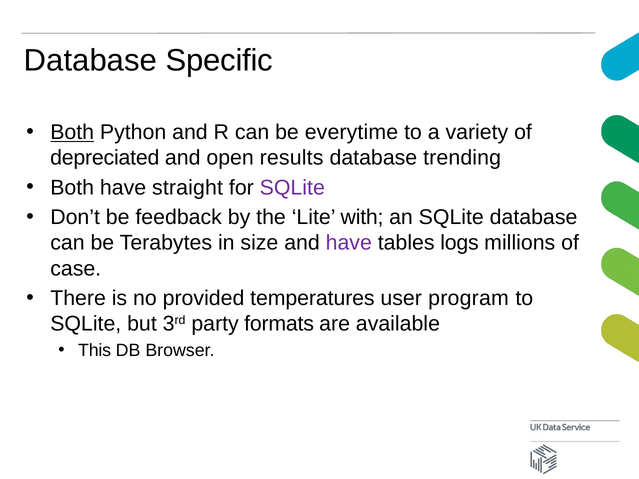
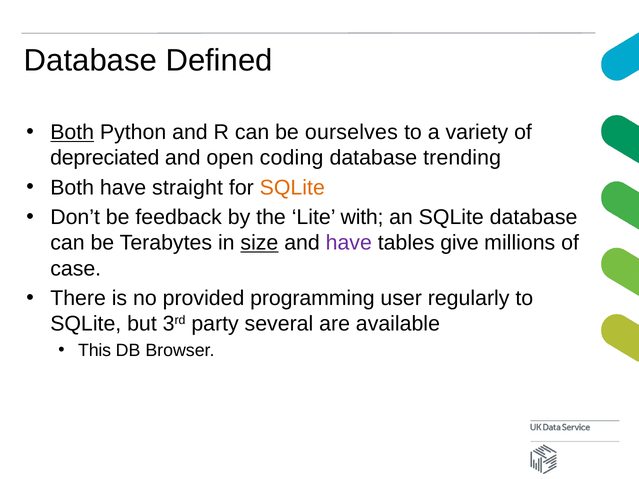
Specific: Specific -> Defined
everytime: everytime -> ourselves
results: results -> coding
SQLite at (292, 188) colour: purple -> orange
size underline: none -> present
logs: logs -> give
temperatures: temperatures -> programming
program: program -> regularly
formats: formats -> several
